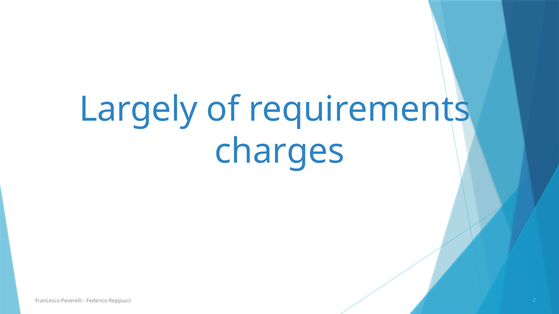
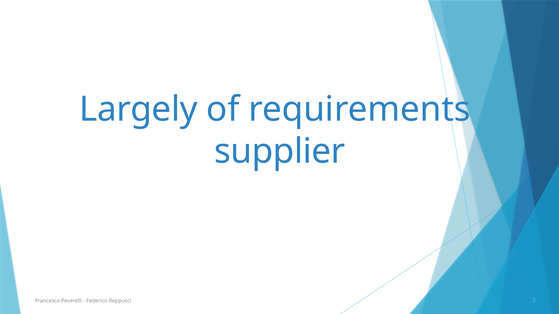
charges: charges -> supplier
